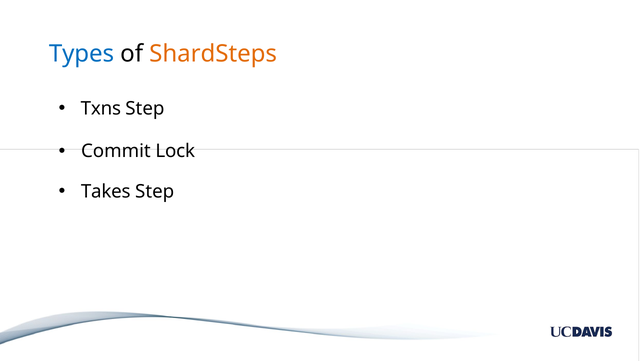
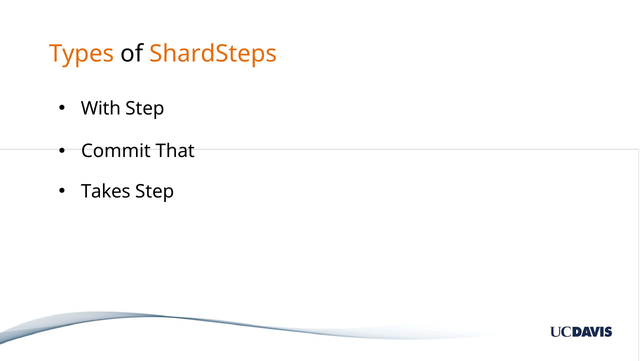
Types colour: blue -> orange
Txns: Txns -> With
Lock: Lock -> That
